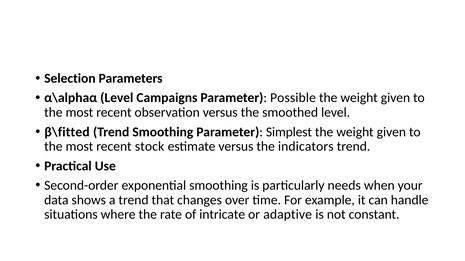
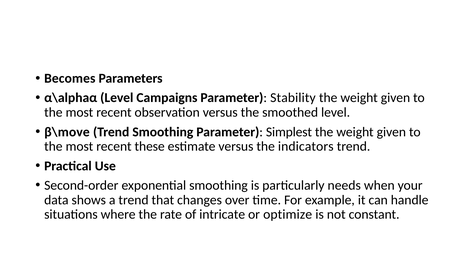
Selection: Selection -> Becomes
Possible: Possible -> Stability
β\fitted: β\fitted -> β\move
stock: stock -> these
adaptive: adaptive -> optimize
